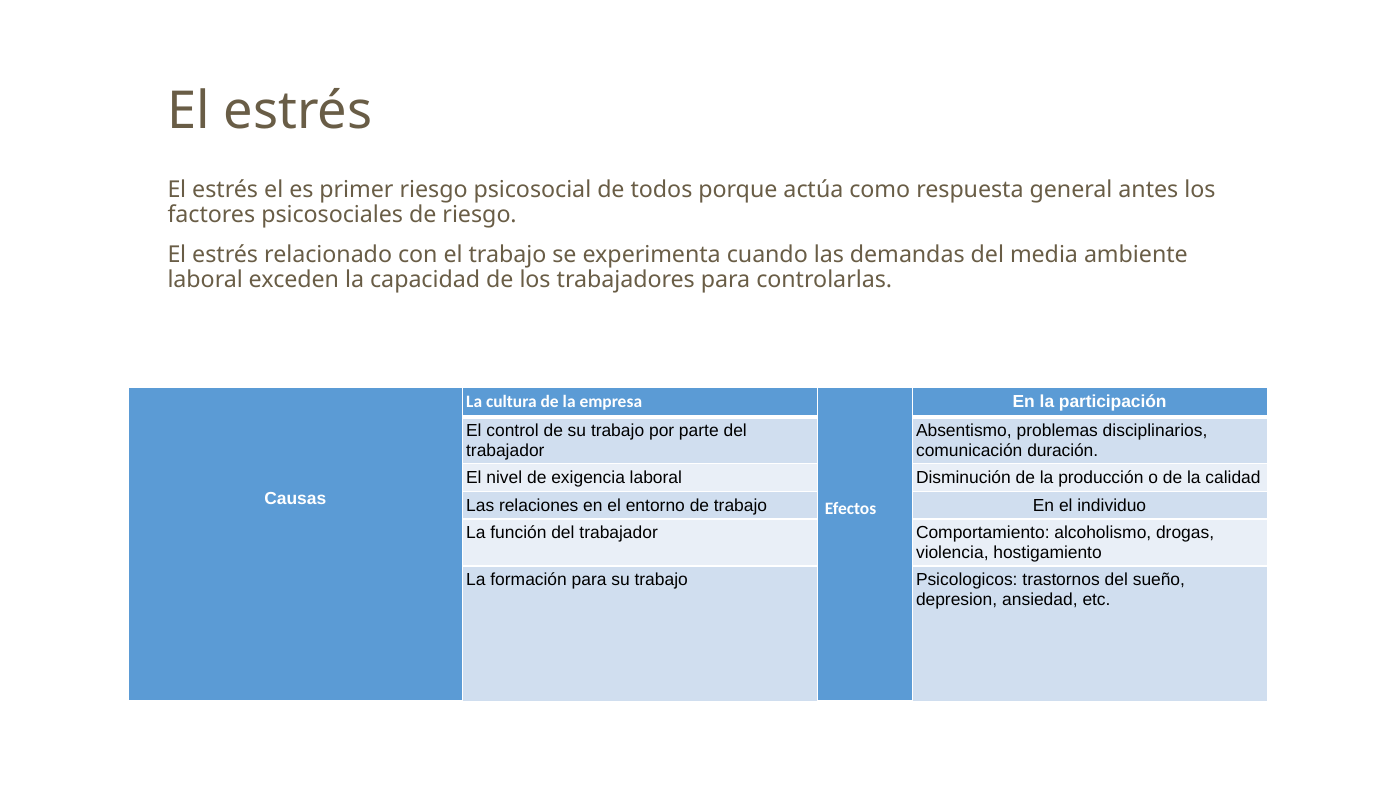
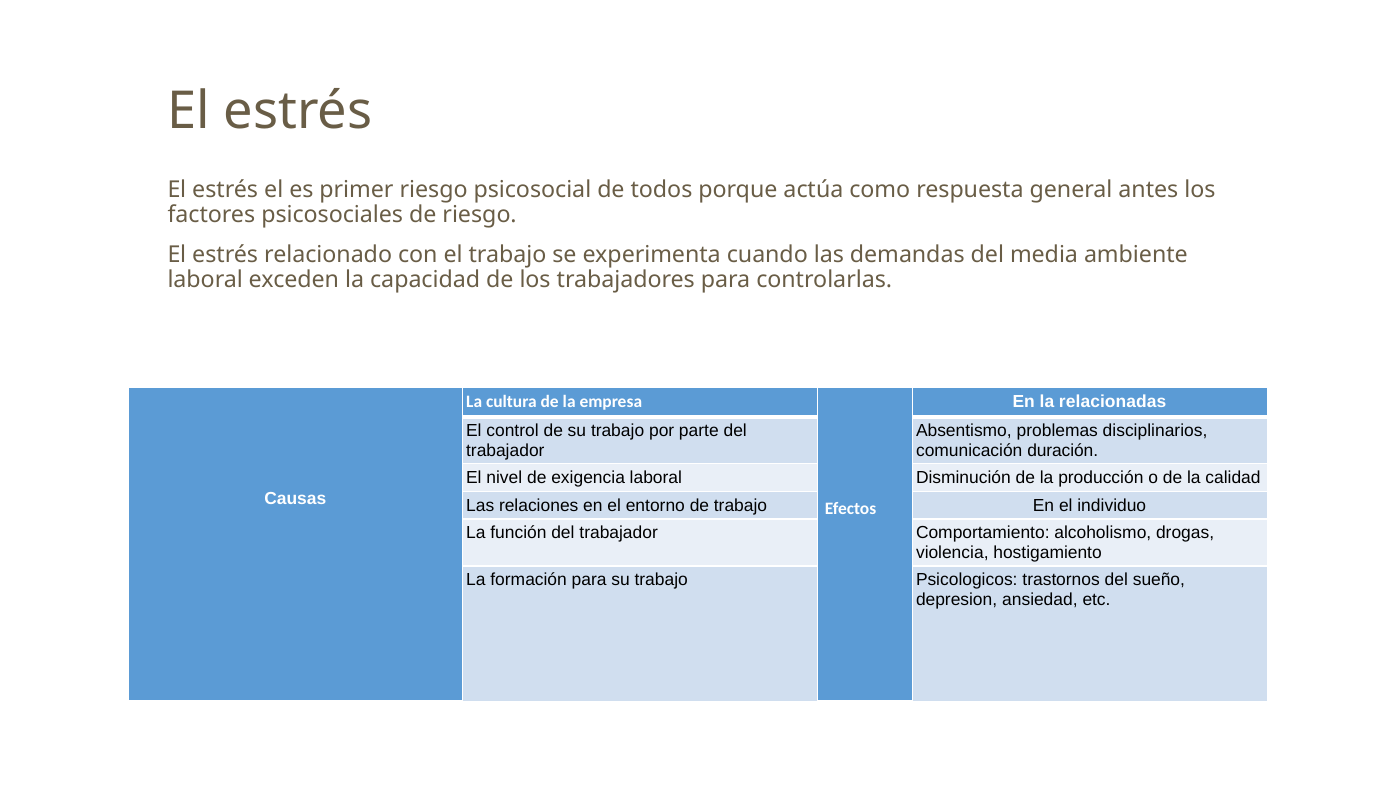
participación: participación -> relacionadas
